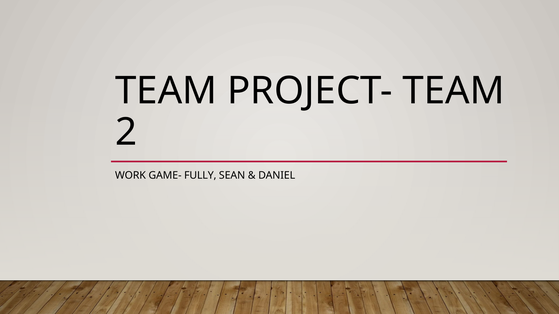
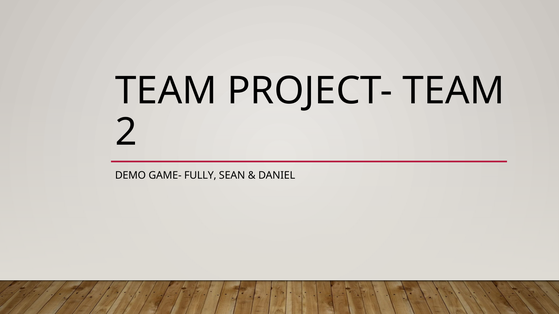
WORK: WORK -> DEMO
